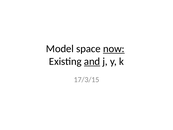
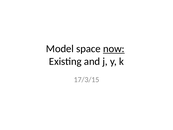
and underline: present -> none
